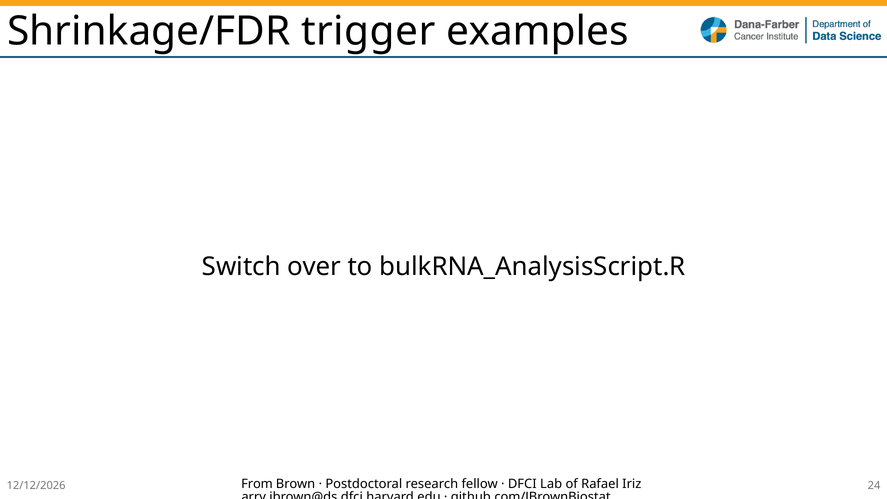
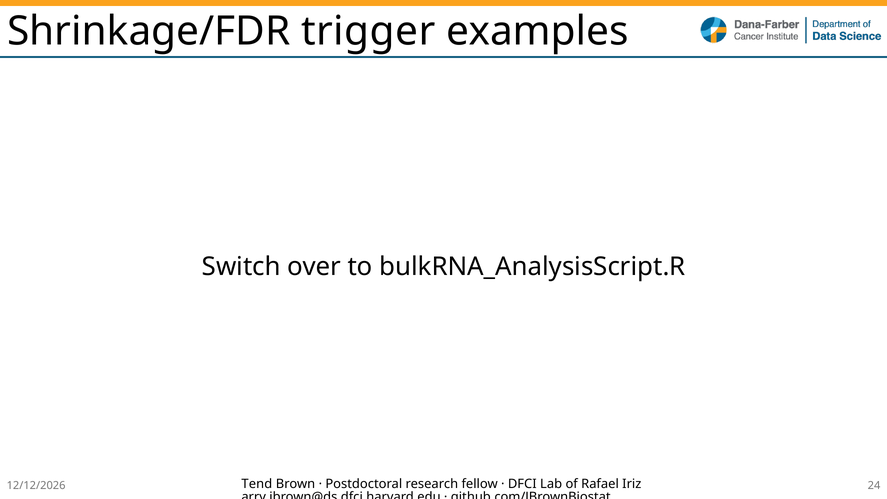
From: From -> Tend
